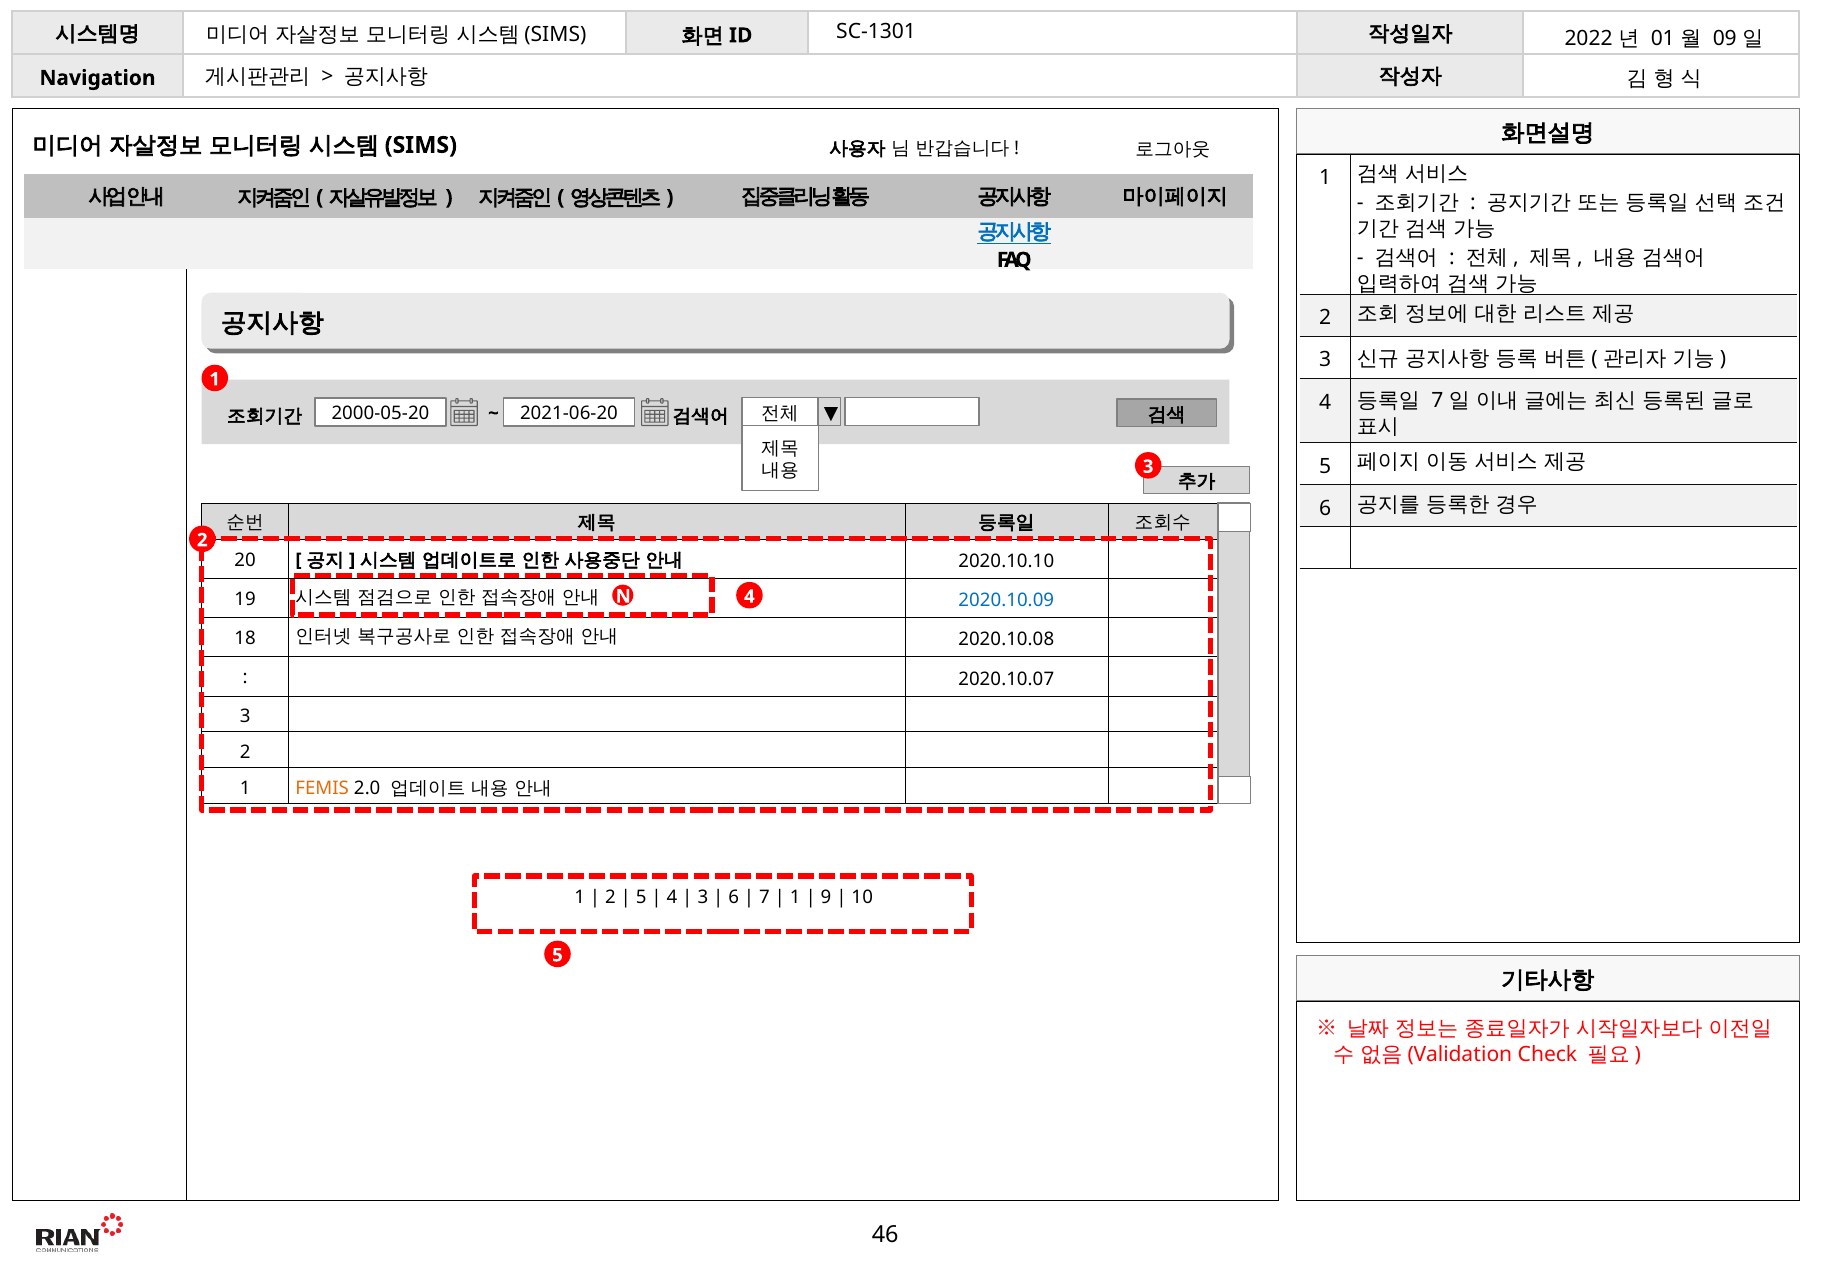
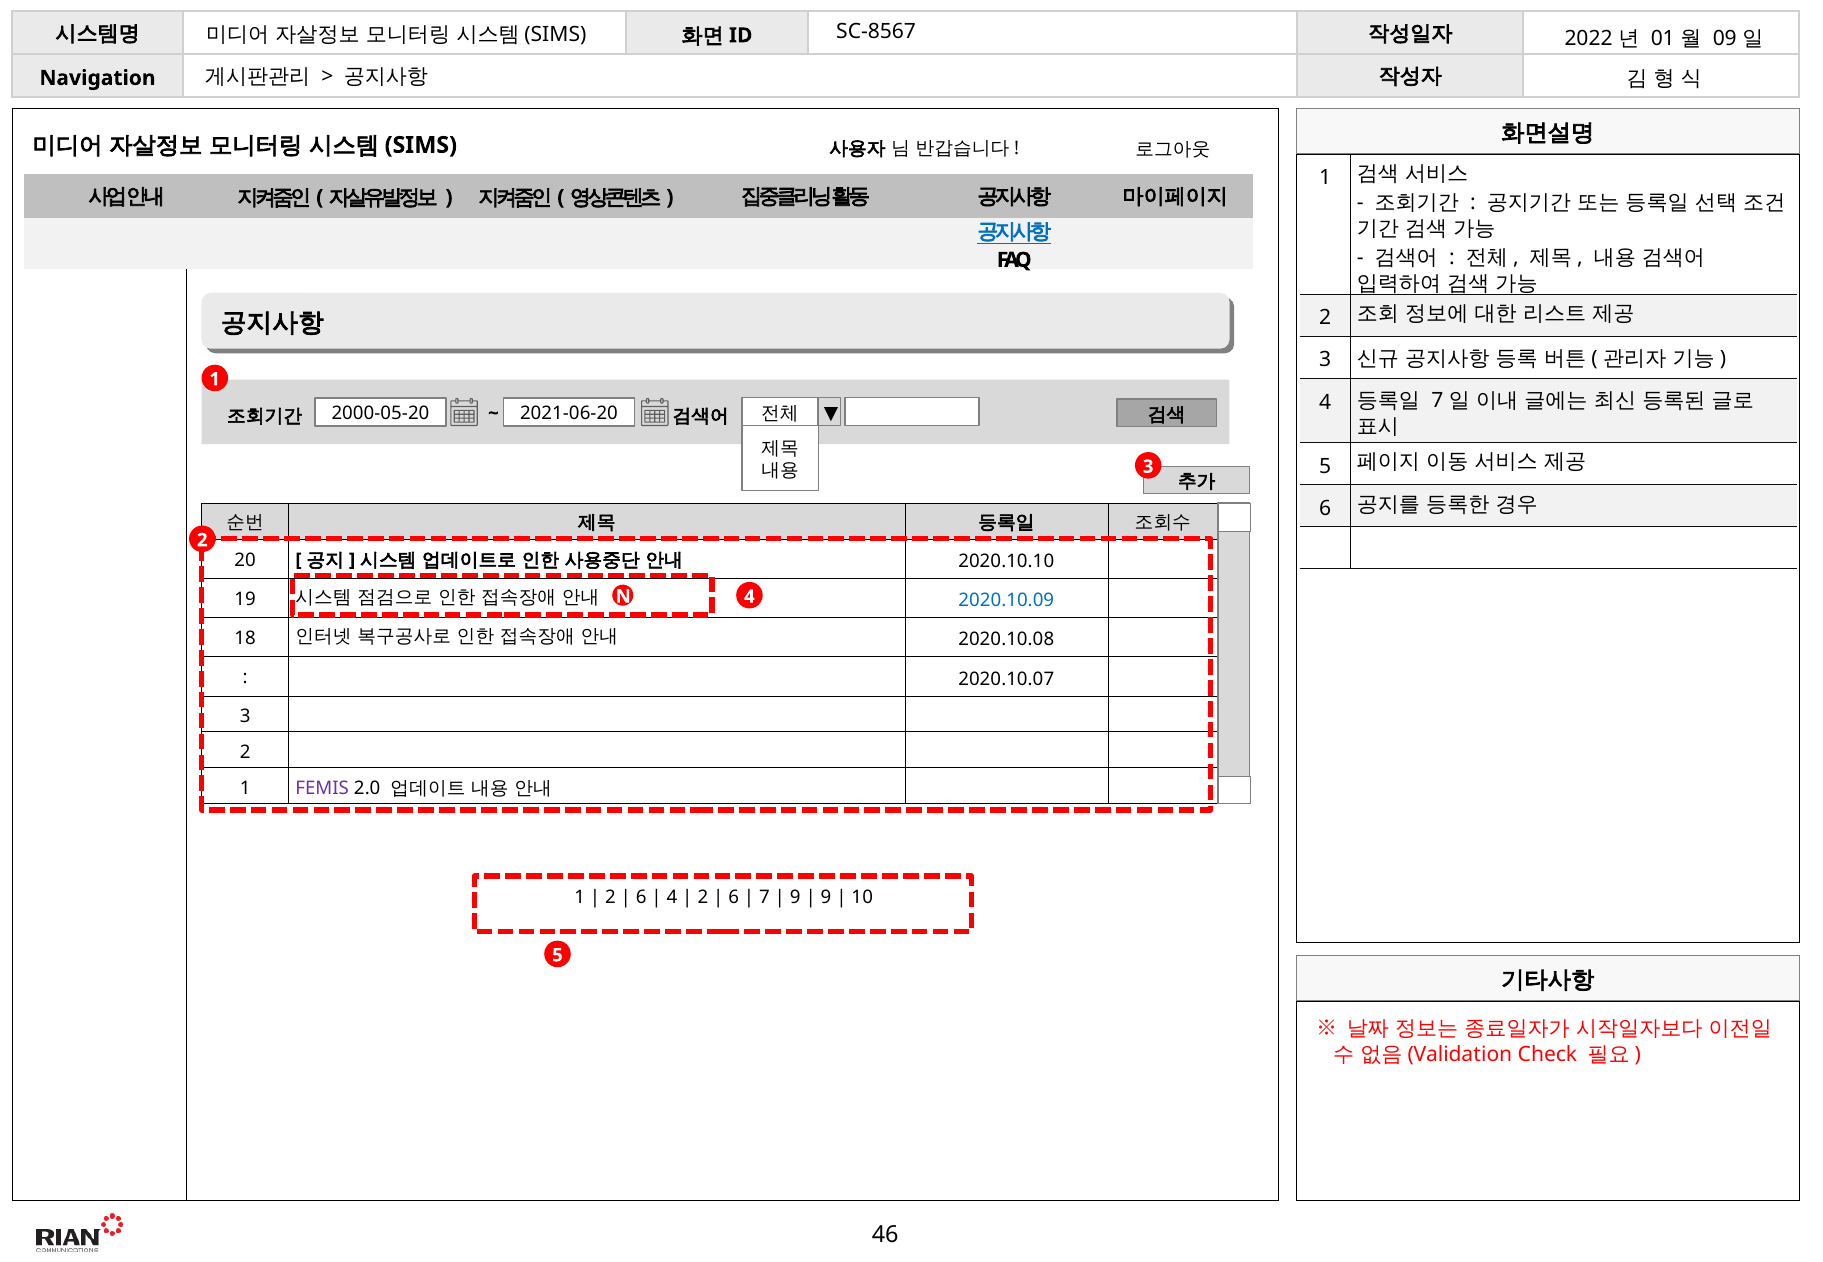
SC-1301: SC-1301 -> SC-8567
FEMIS colour: orange -> purple
5 at (641, 897): 5 -> 6
3 at (703, 897): 3 -> 2
1 at (795, 897): 1 -> 9
